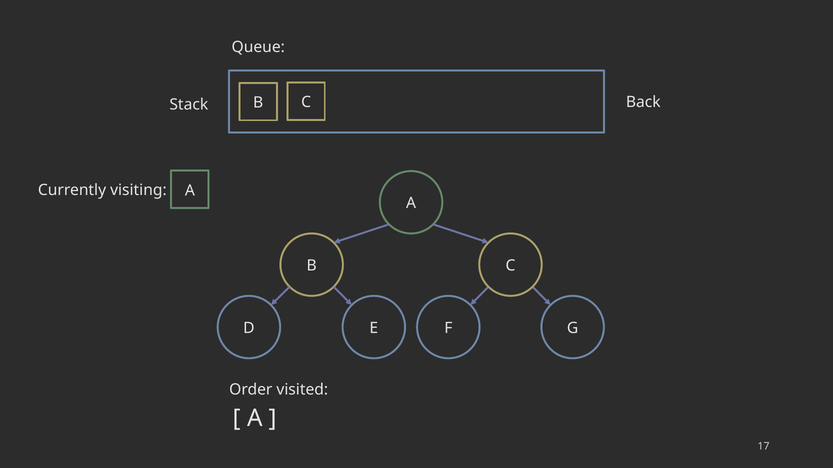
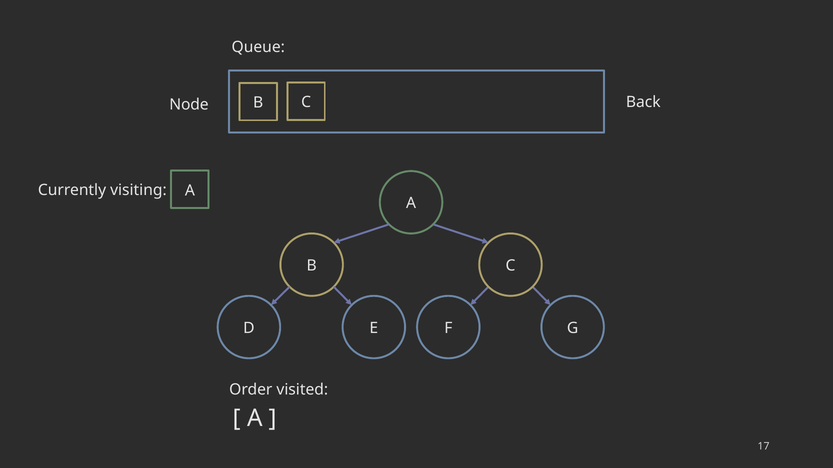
Stack: Stack -> Node
